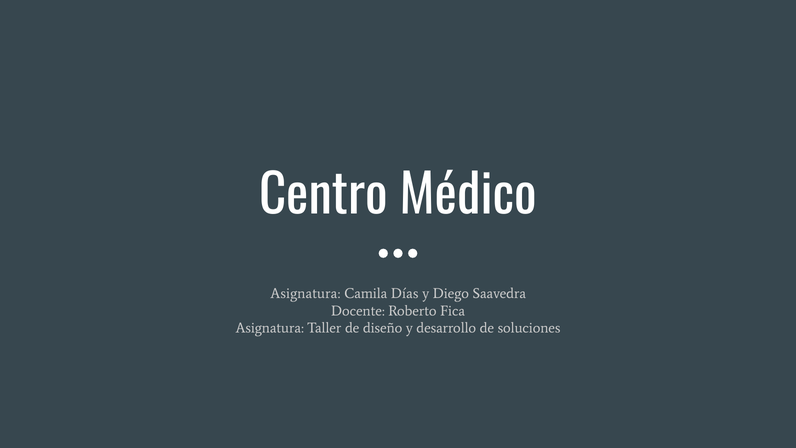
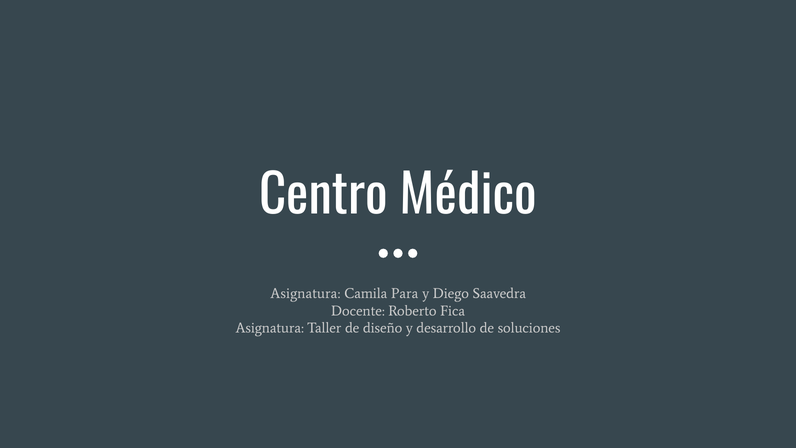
Días: Días -> Para
